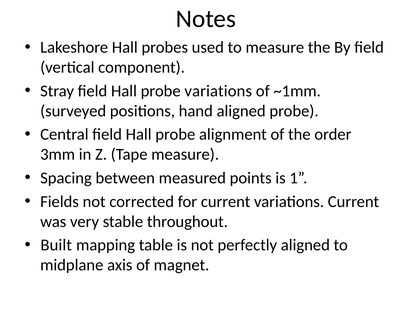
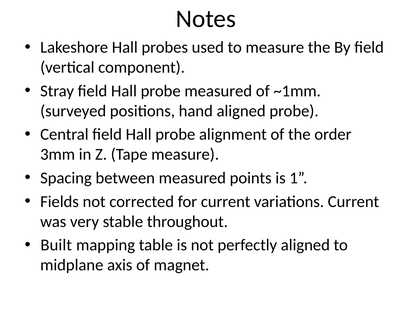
probe variations: variations -> measured
